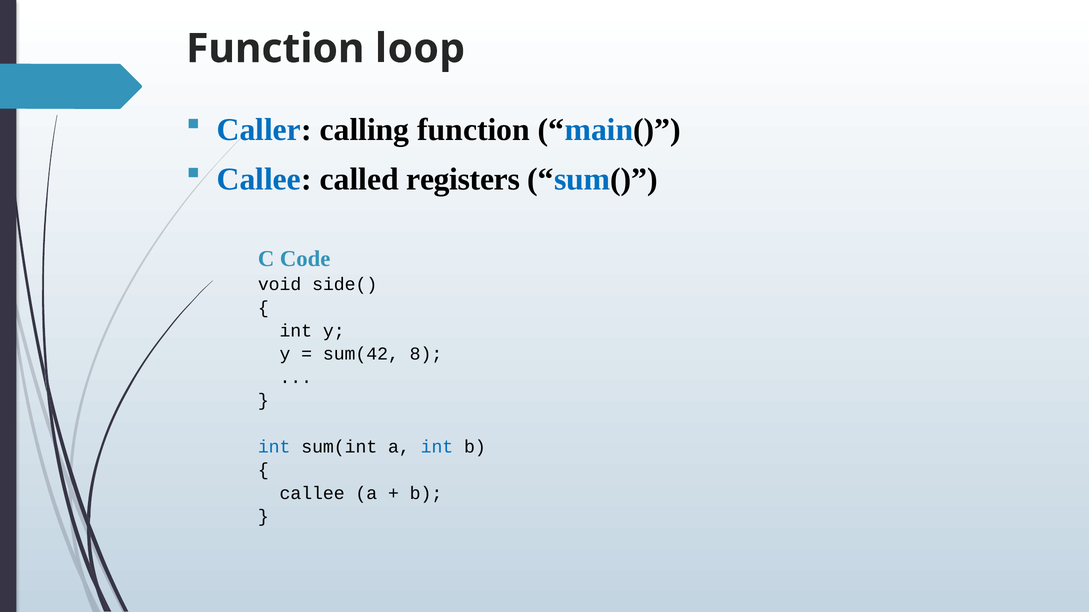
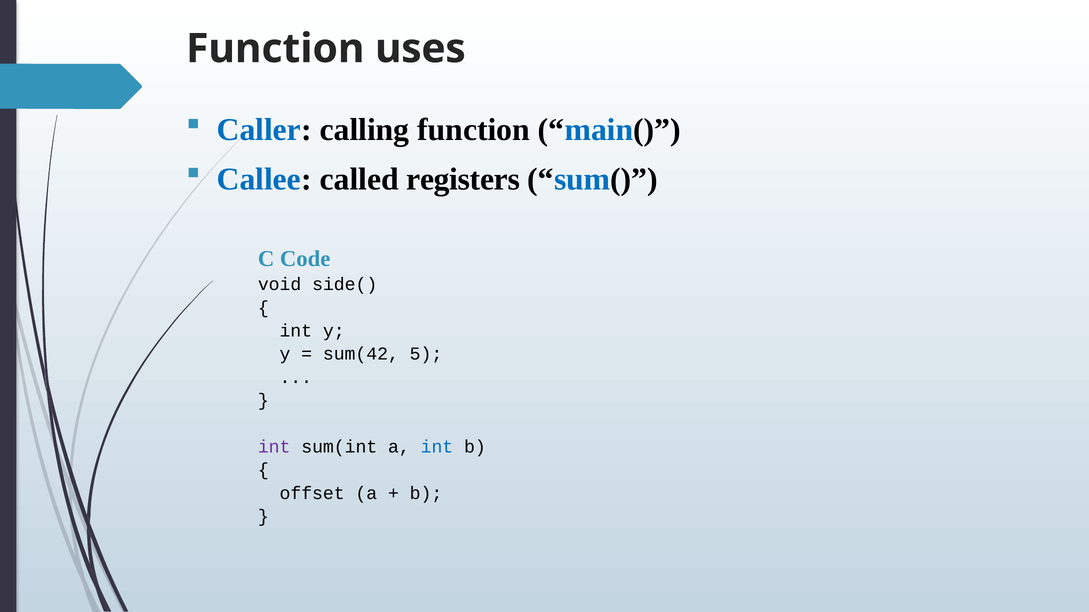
loop: loop -> uses
8: 8 -> 5
int at (274, 447) colour: blue -> purple
callee at (312, 494): callee -> offset
